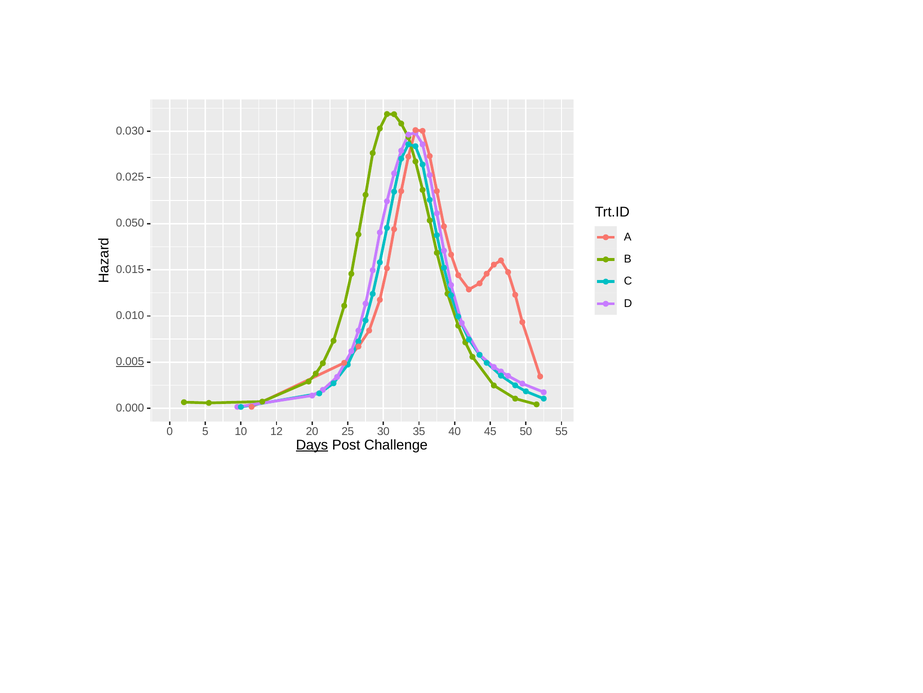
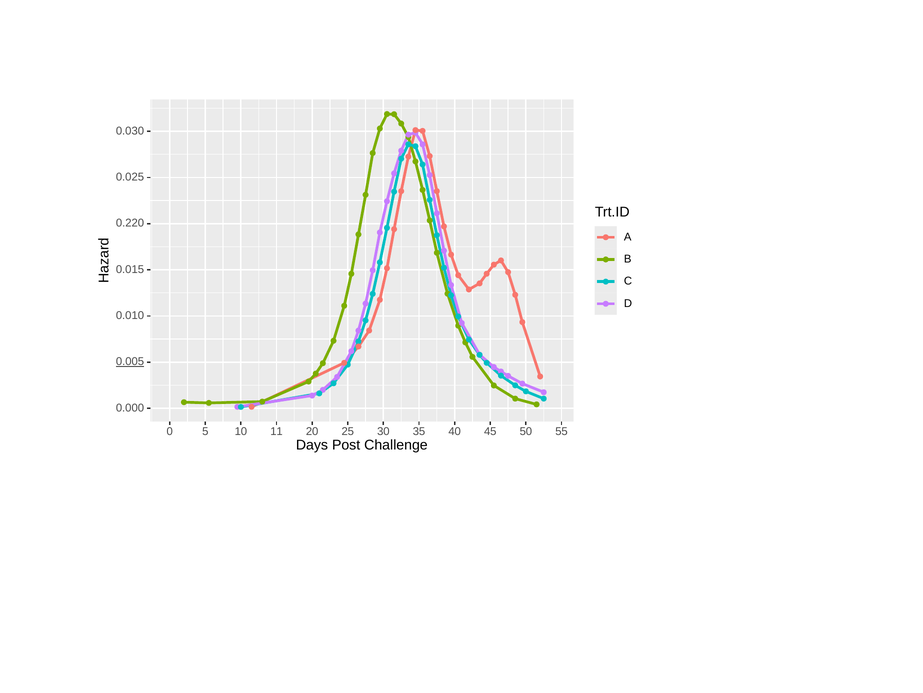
0.050: 0.050 -> 0.220
12: 12 -> 11
Days underline: present -> none
